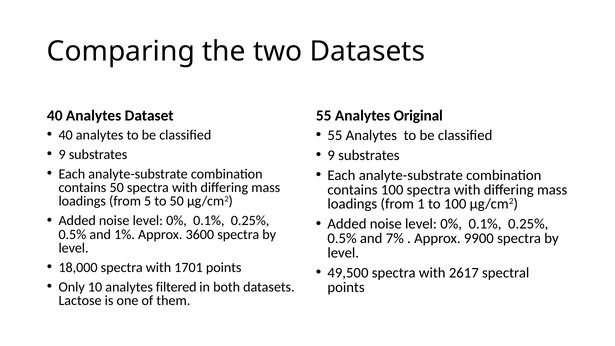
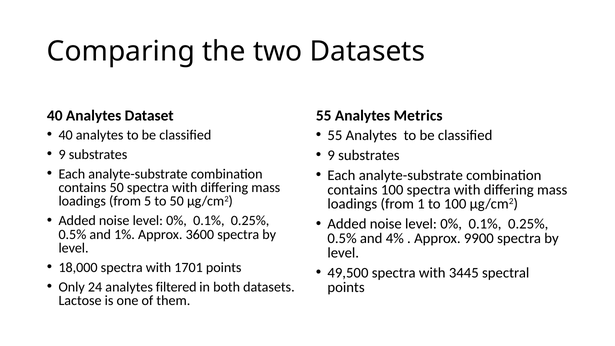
Original: Original -> Metrics
7%: 7% -> 4%
2617: 2617 -> 3445
10: 10 -> 24
